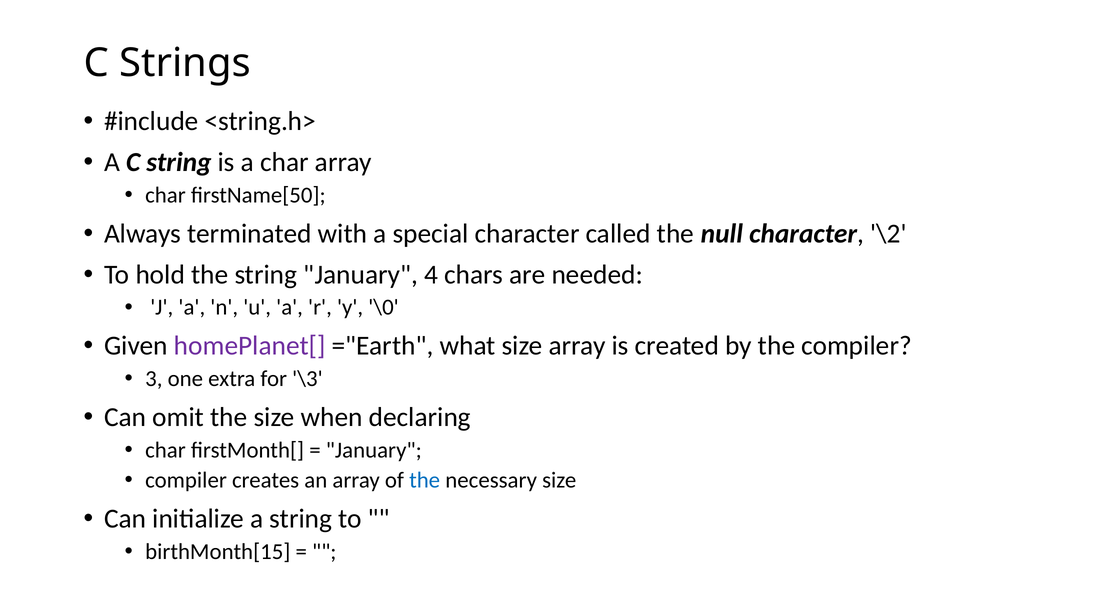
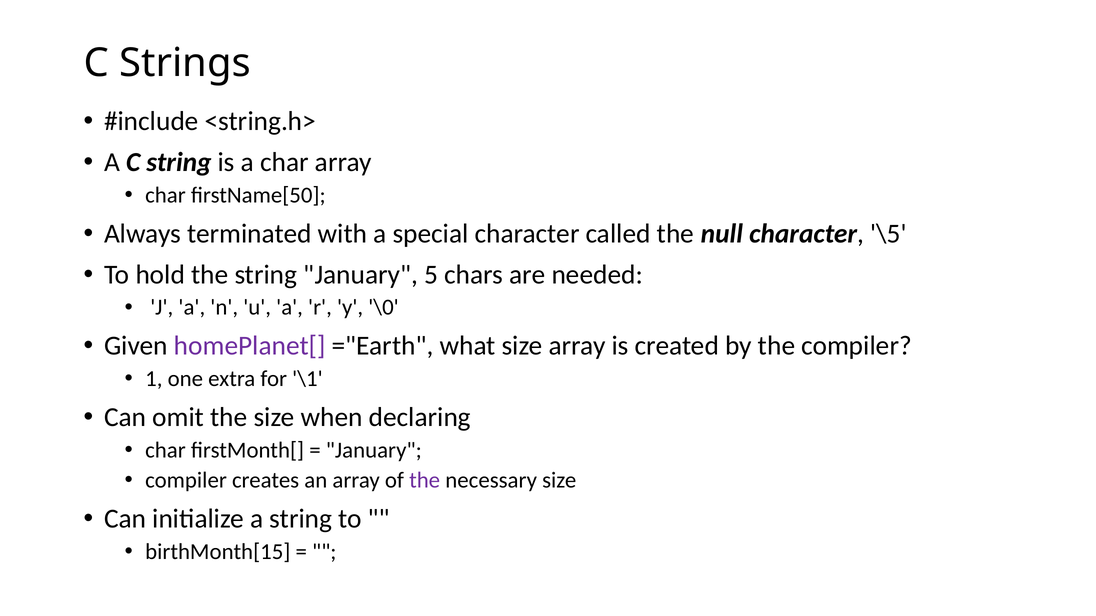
\2: \2 -> \5
4: 4 -> 5
3: 3 -> 1
\3: \3 -> \1
the at (425, 481) colour: blue -> purple
